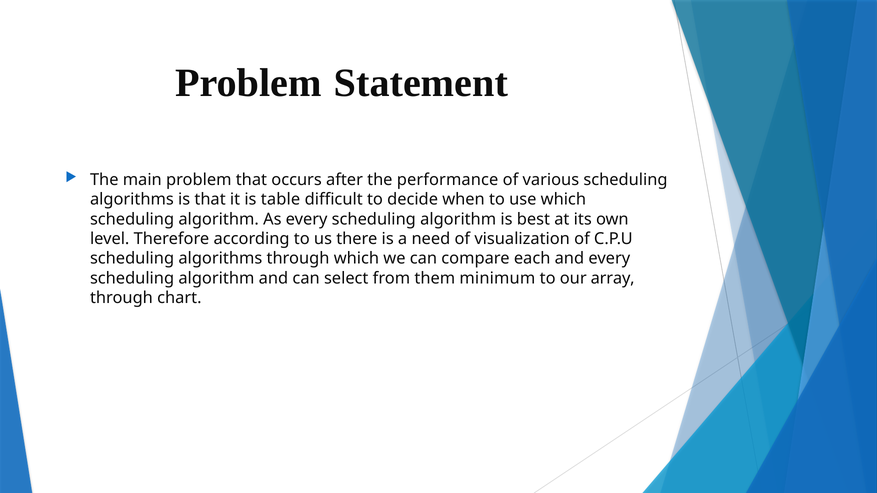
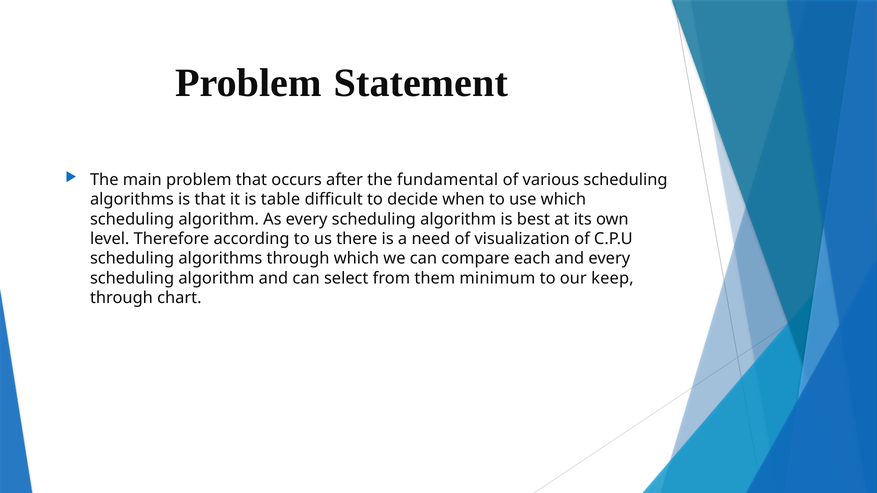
performance: performance -> fundamental
array: array -> keep
